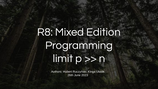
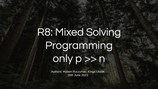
Edition: Edition -> Solving
limit: limit -> only
